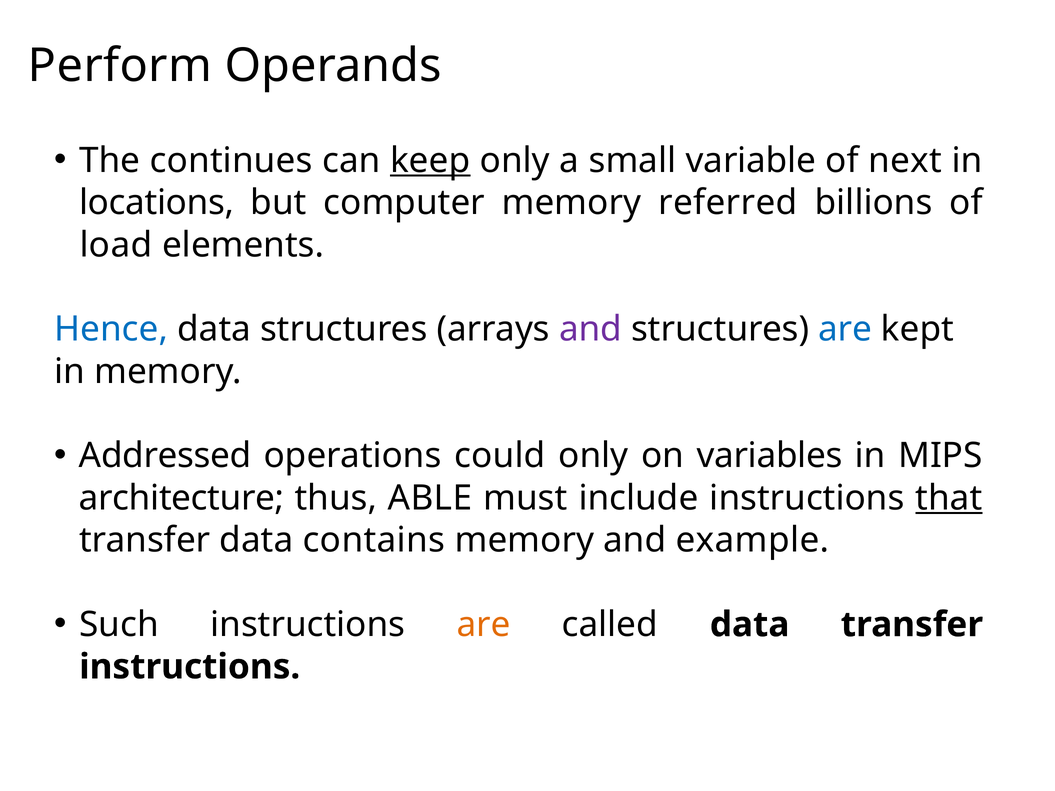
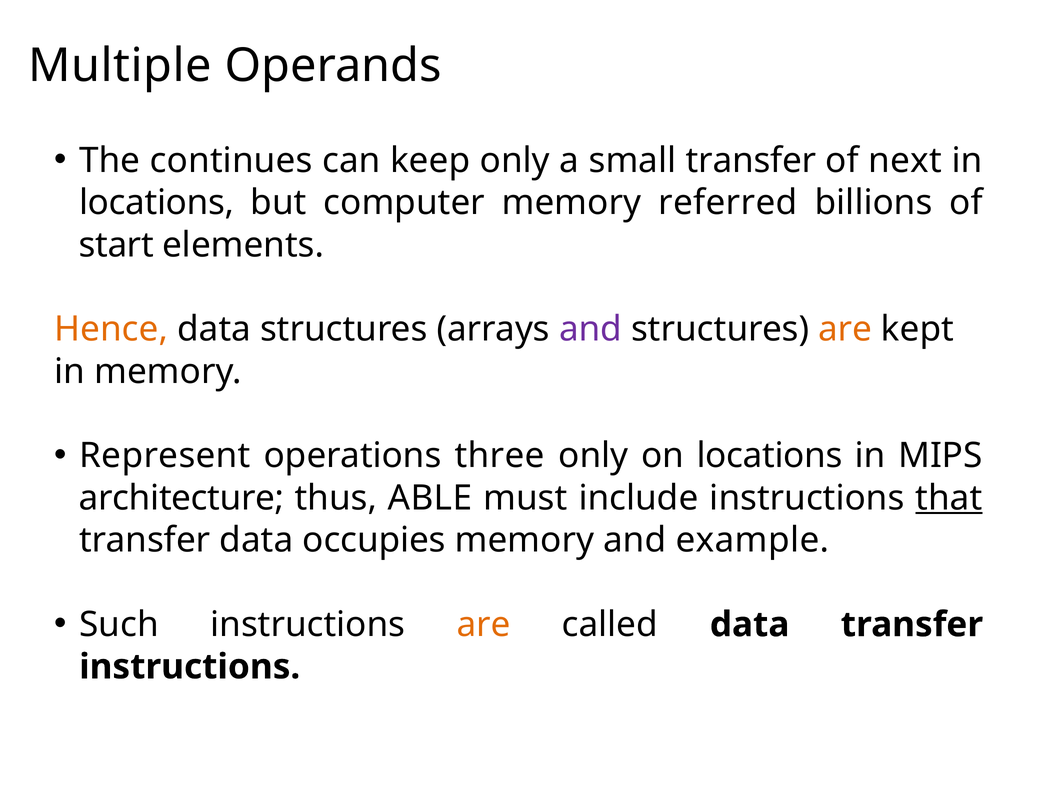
Perform: Perform -> Multiple
keep underline: present -> none
small variable: variable -> transfer
load: load -> start
Hence colour: blue -> orange
are at (845, 329) colour: blue -> orange
Addressed: Addressed -> Represent
could: could -> three
on variables: variables -> locations
contains: contains -> occupies
